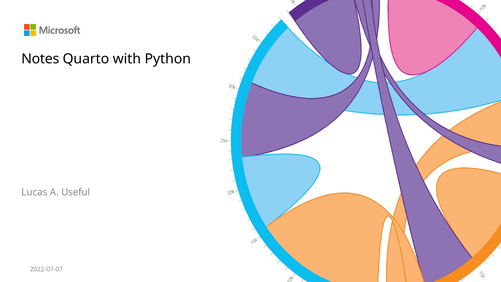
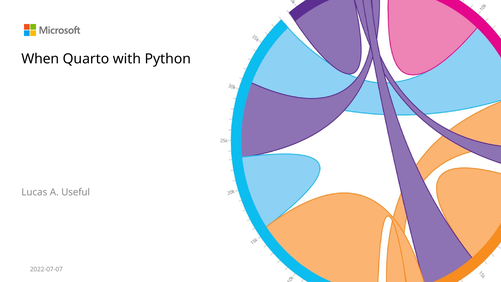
Notes: Notes -> When
